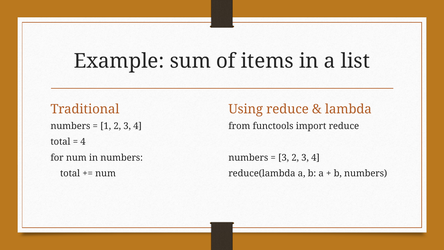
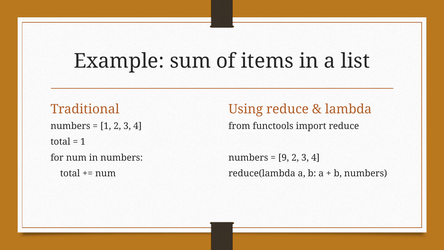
4 at (83, 142): 4 -> 1
3 at (284, 157): 3 -> 9
